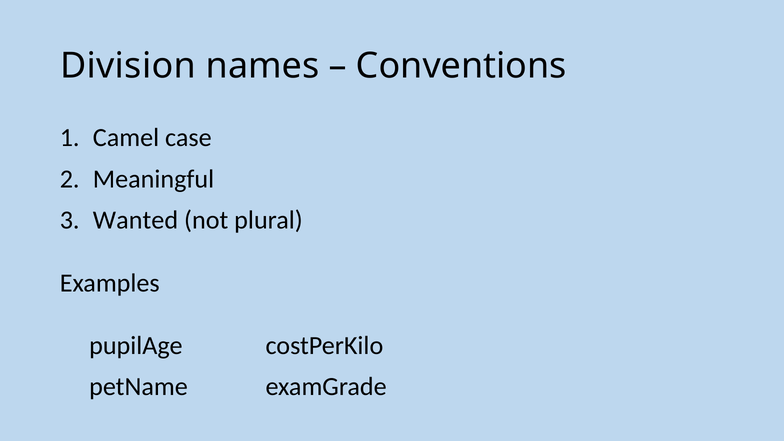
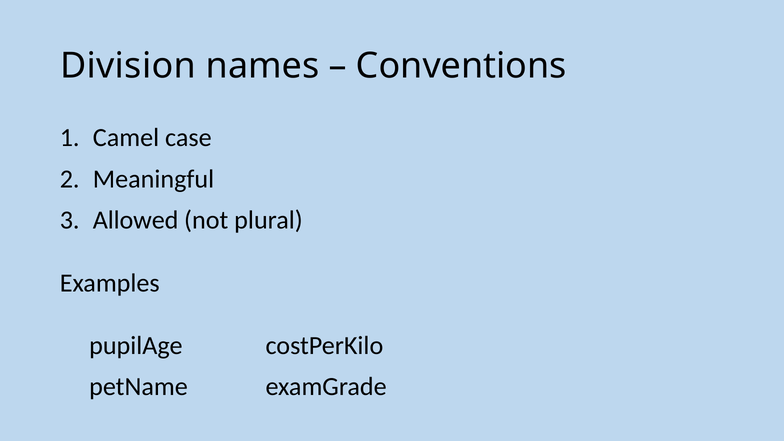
Wanted: Wanted -> Allowed
